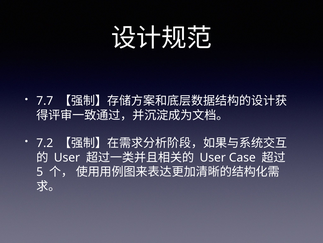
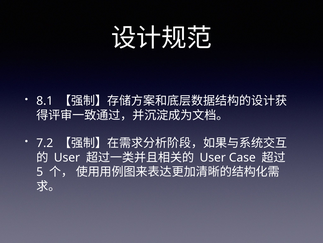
7.7: 7.7 -> 8.1
